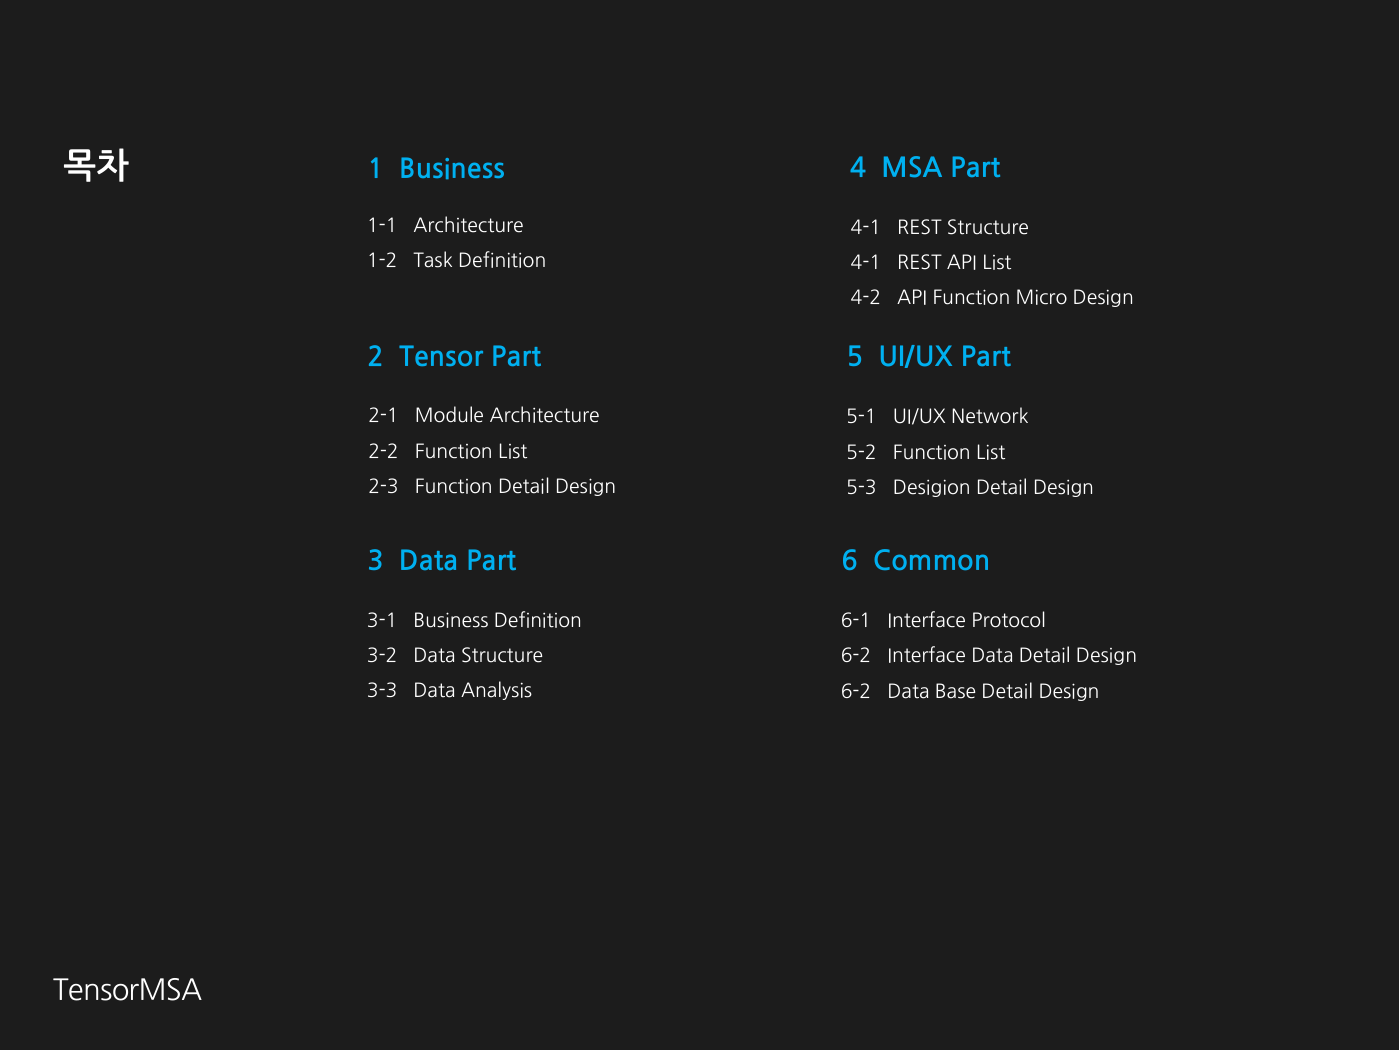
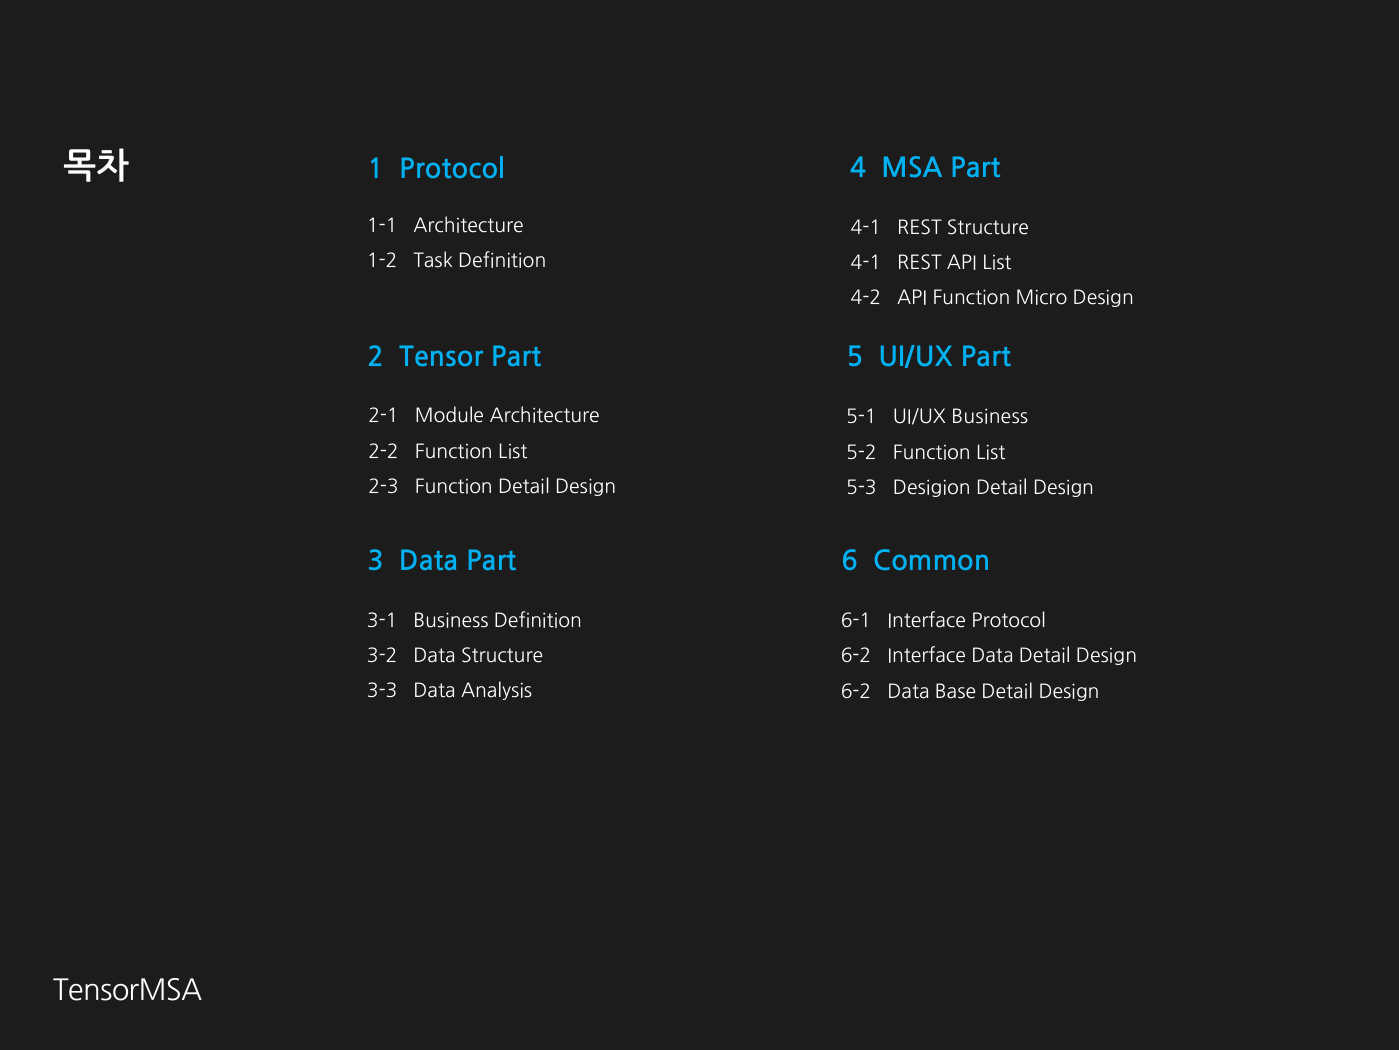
1 Business: Business -> Protocol
UI/UX Network: Network -> Business
